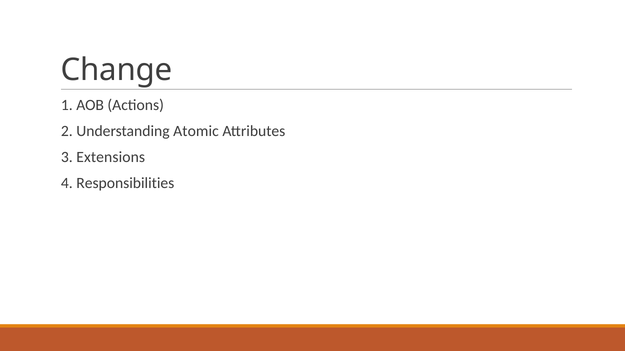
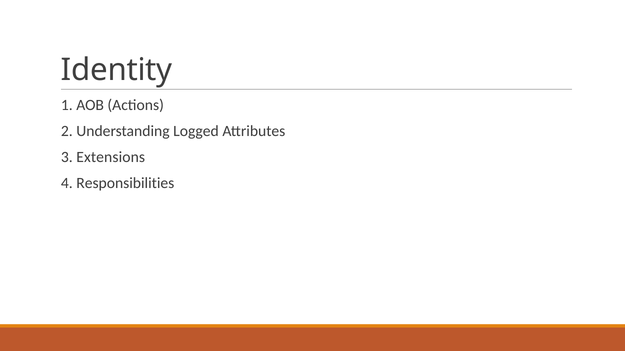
Change: Change -> Identity
Atomic: Atomic -> Logged
